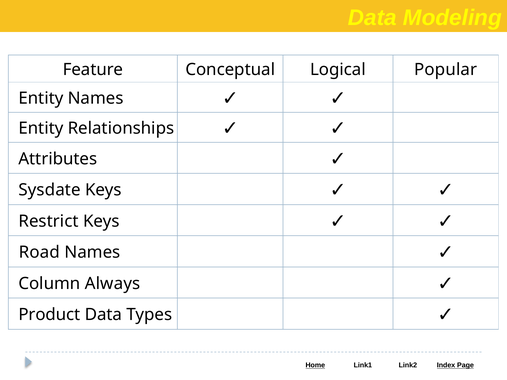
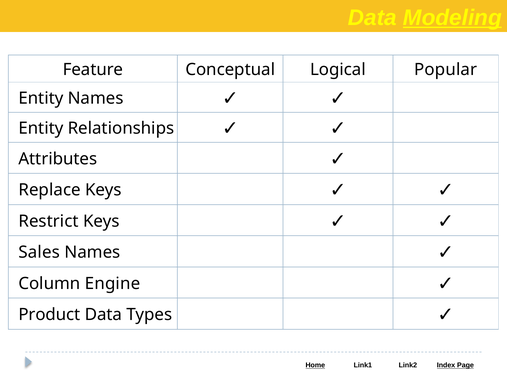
Modeling underline: none -> present
Sysdate: Sysdate -> Replace
Road: Road -> Sales
Always: Always -> Engine
